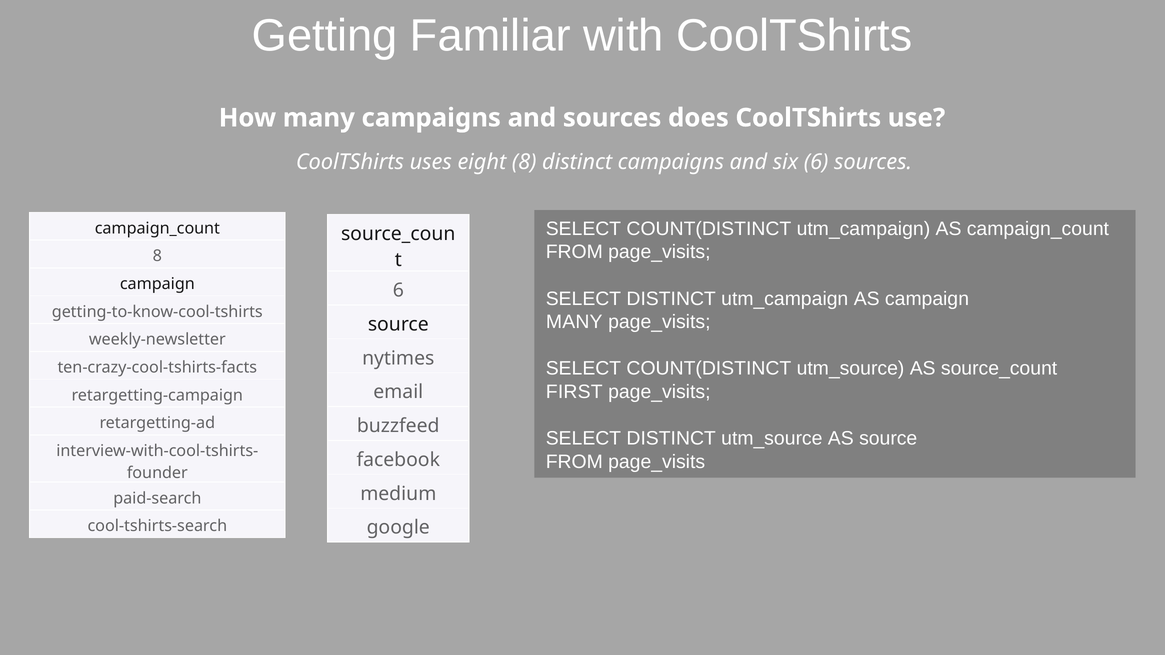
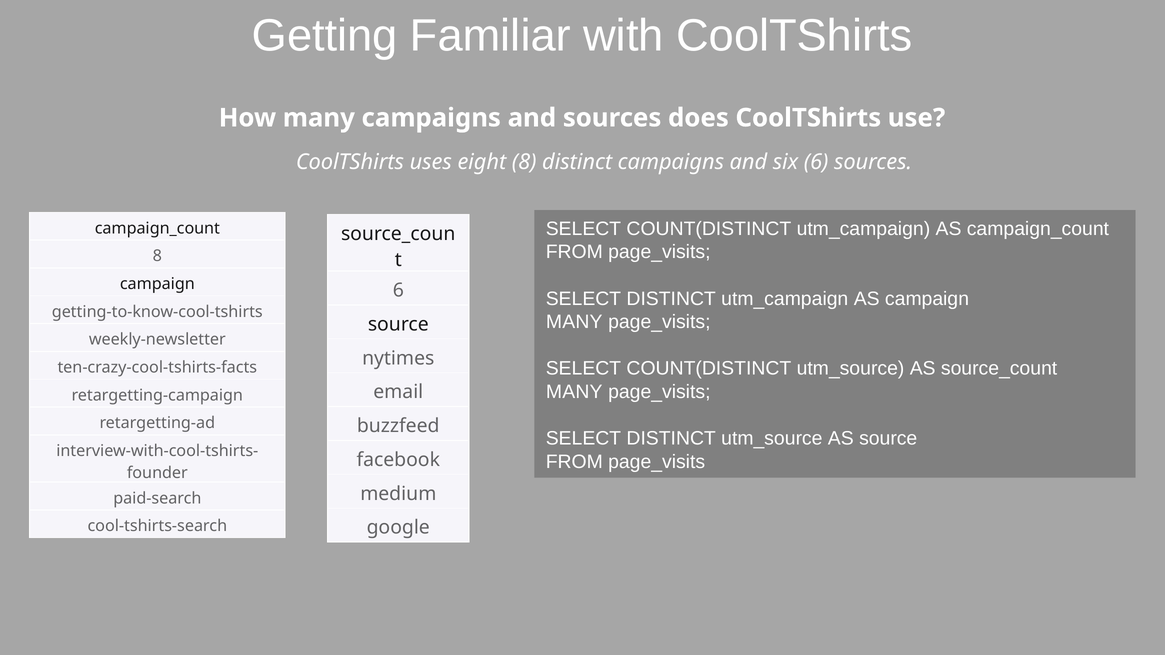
FIRST at (574, 392): FIRST -> MANY
